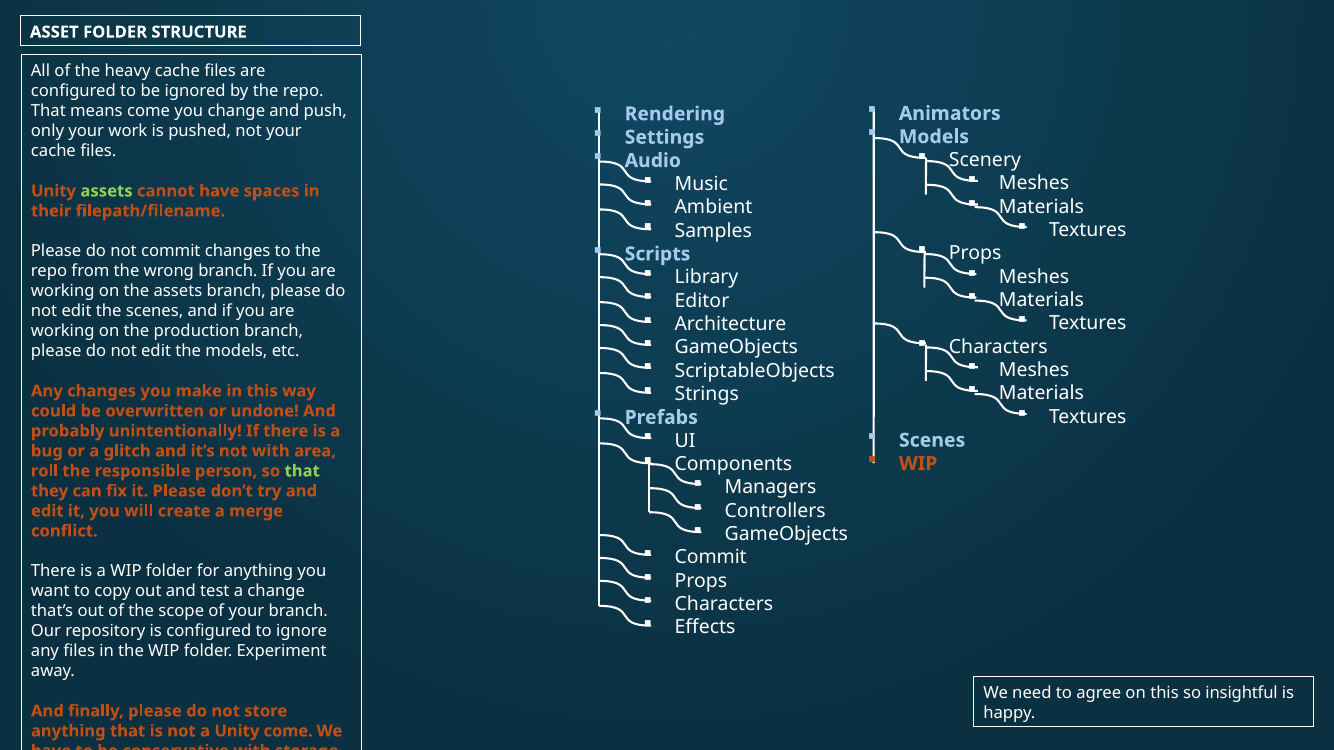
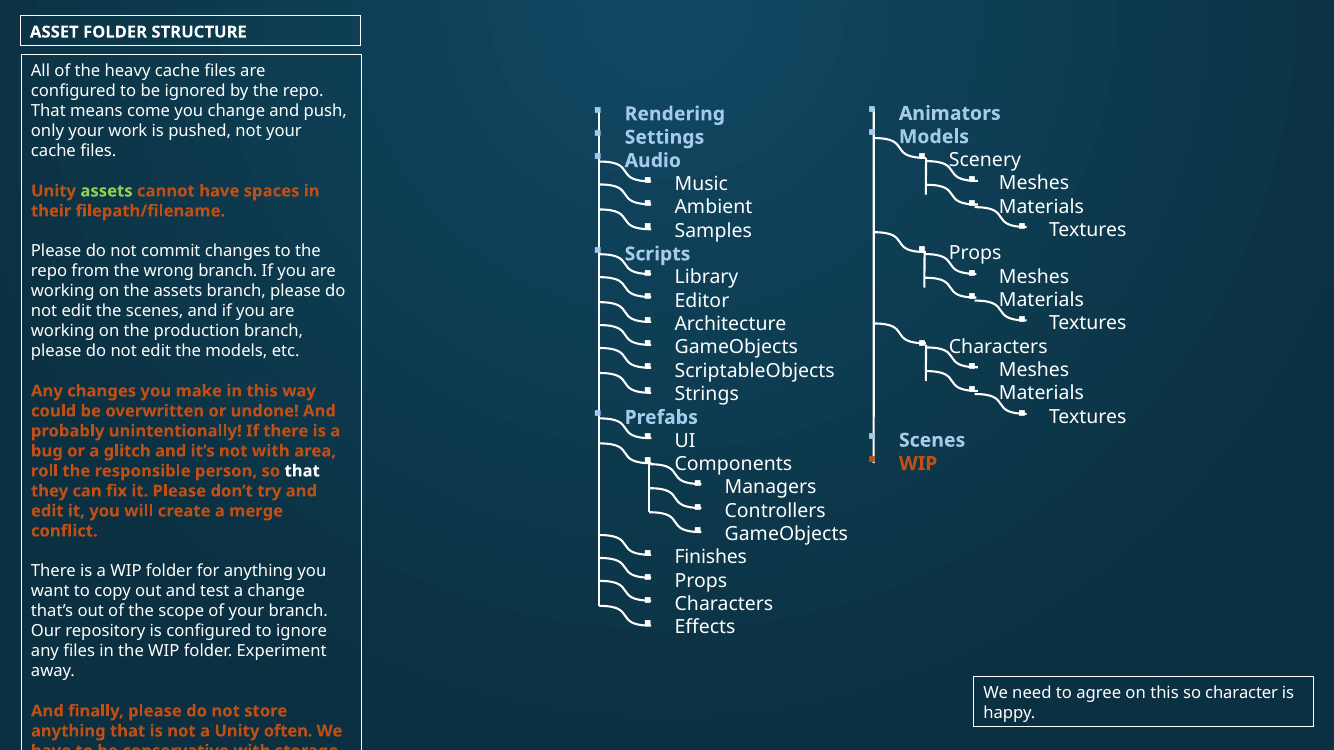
that at (302, 471) colour: light green -> white
Commit at (711, 558): Commit -> Finishes
insightful: insightful -> character
Unity come: come -> often
